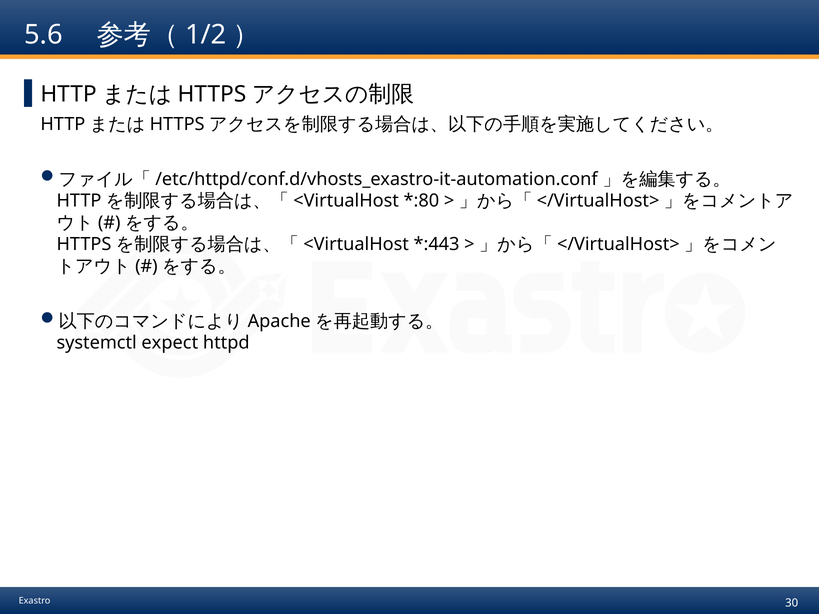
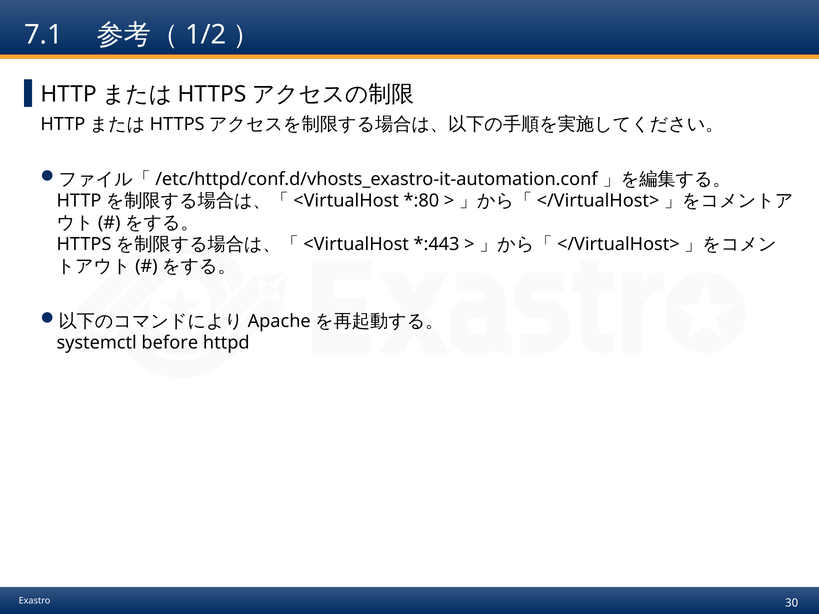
5.6: 5.6 -> 7.1
expect: expect -> before
